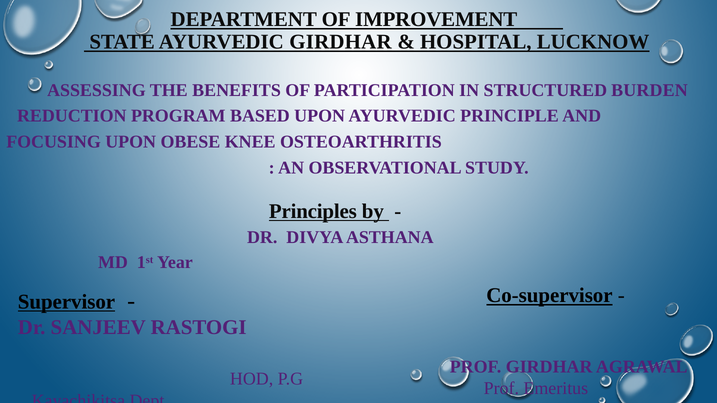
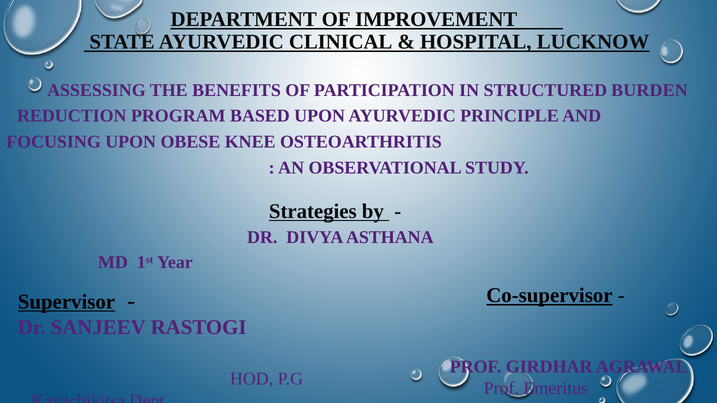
AYURVEDIC GIRDHAR: GIRDHAR -> CLINICAL
Principles: Principles -> Strategies
